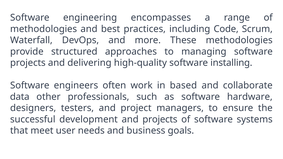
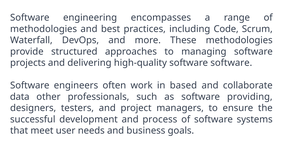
high-quality software installing: installing -> software
hardware: hardware -> providing
and projects: projects -> process
